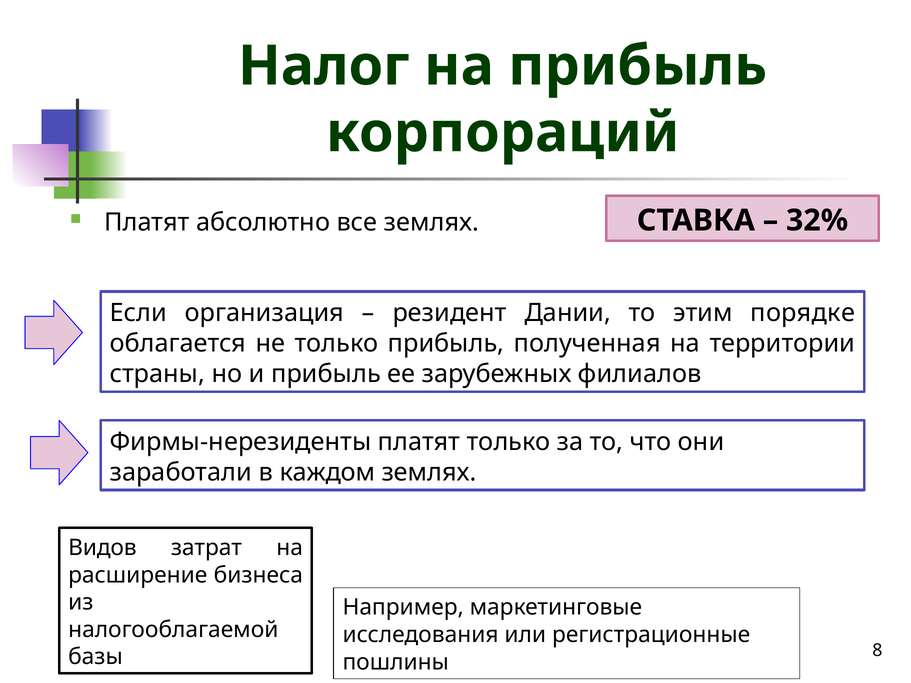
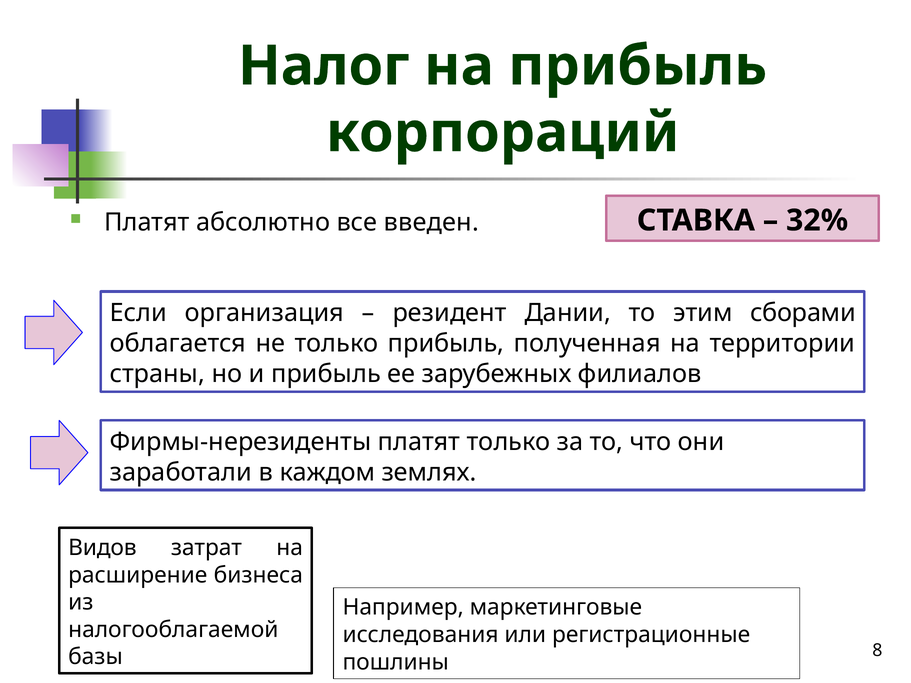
все землях: землях -> введен
порядке: порядке -> сборами
